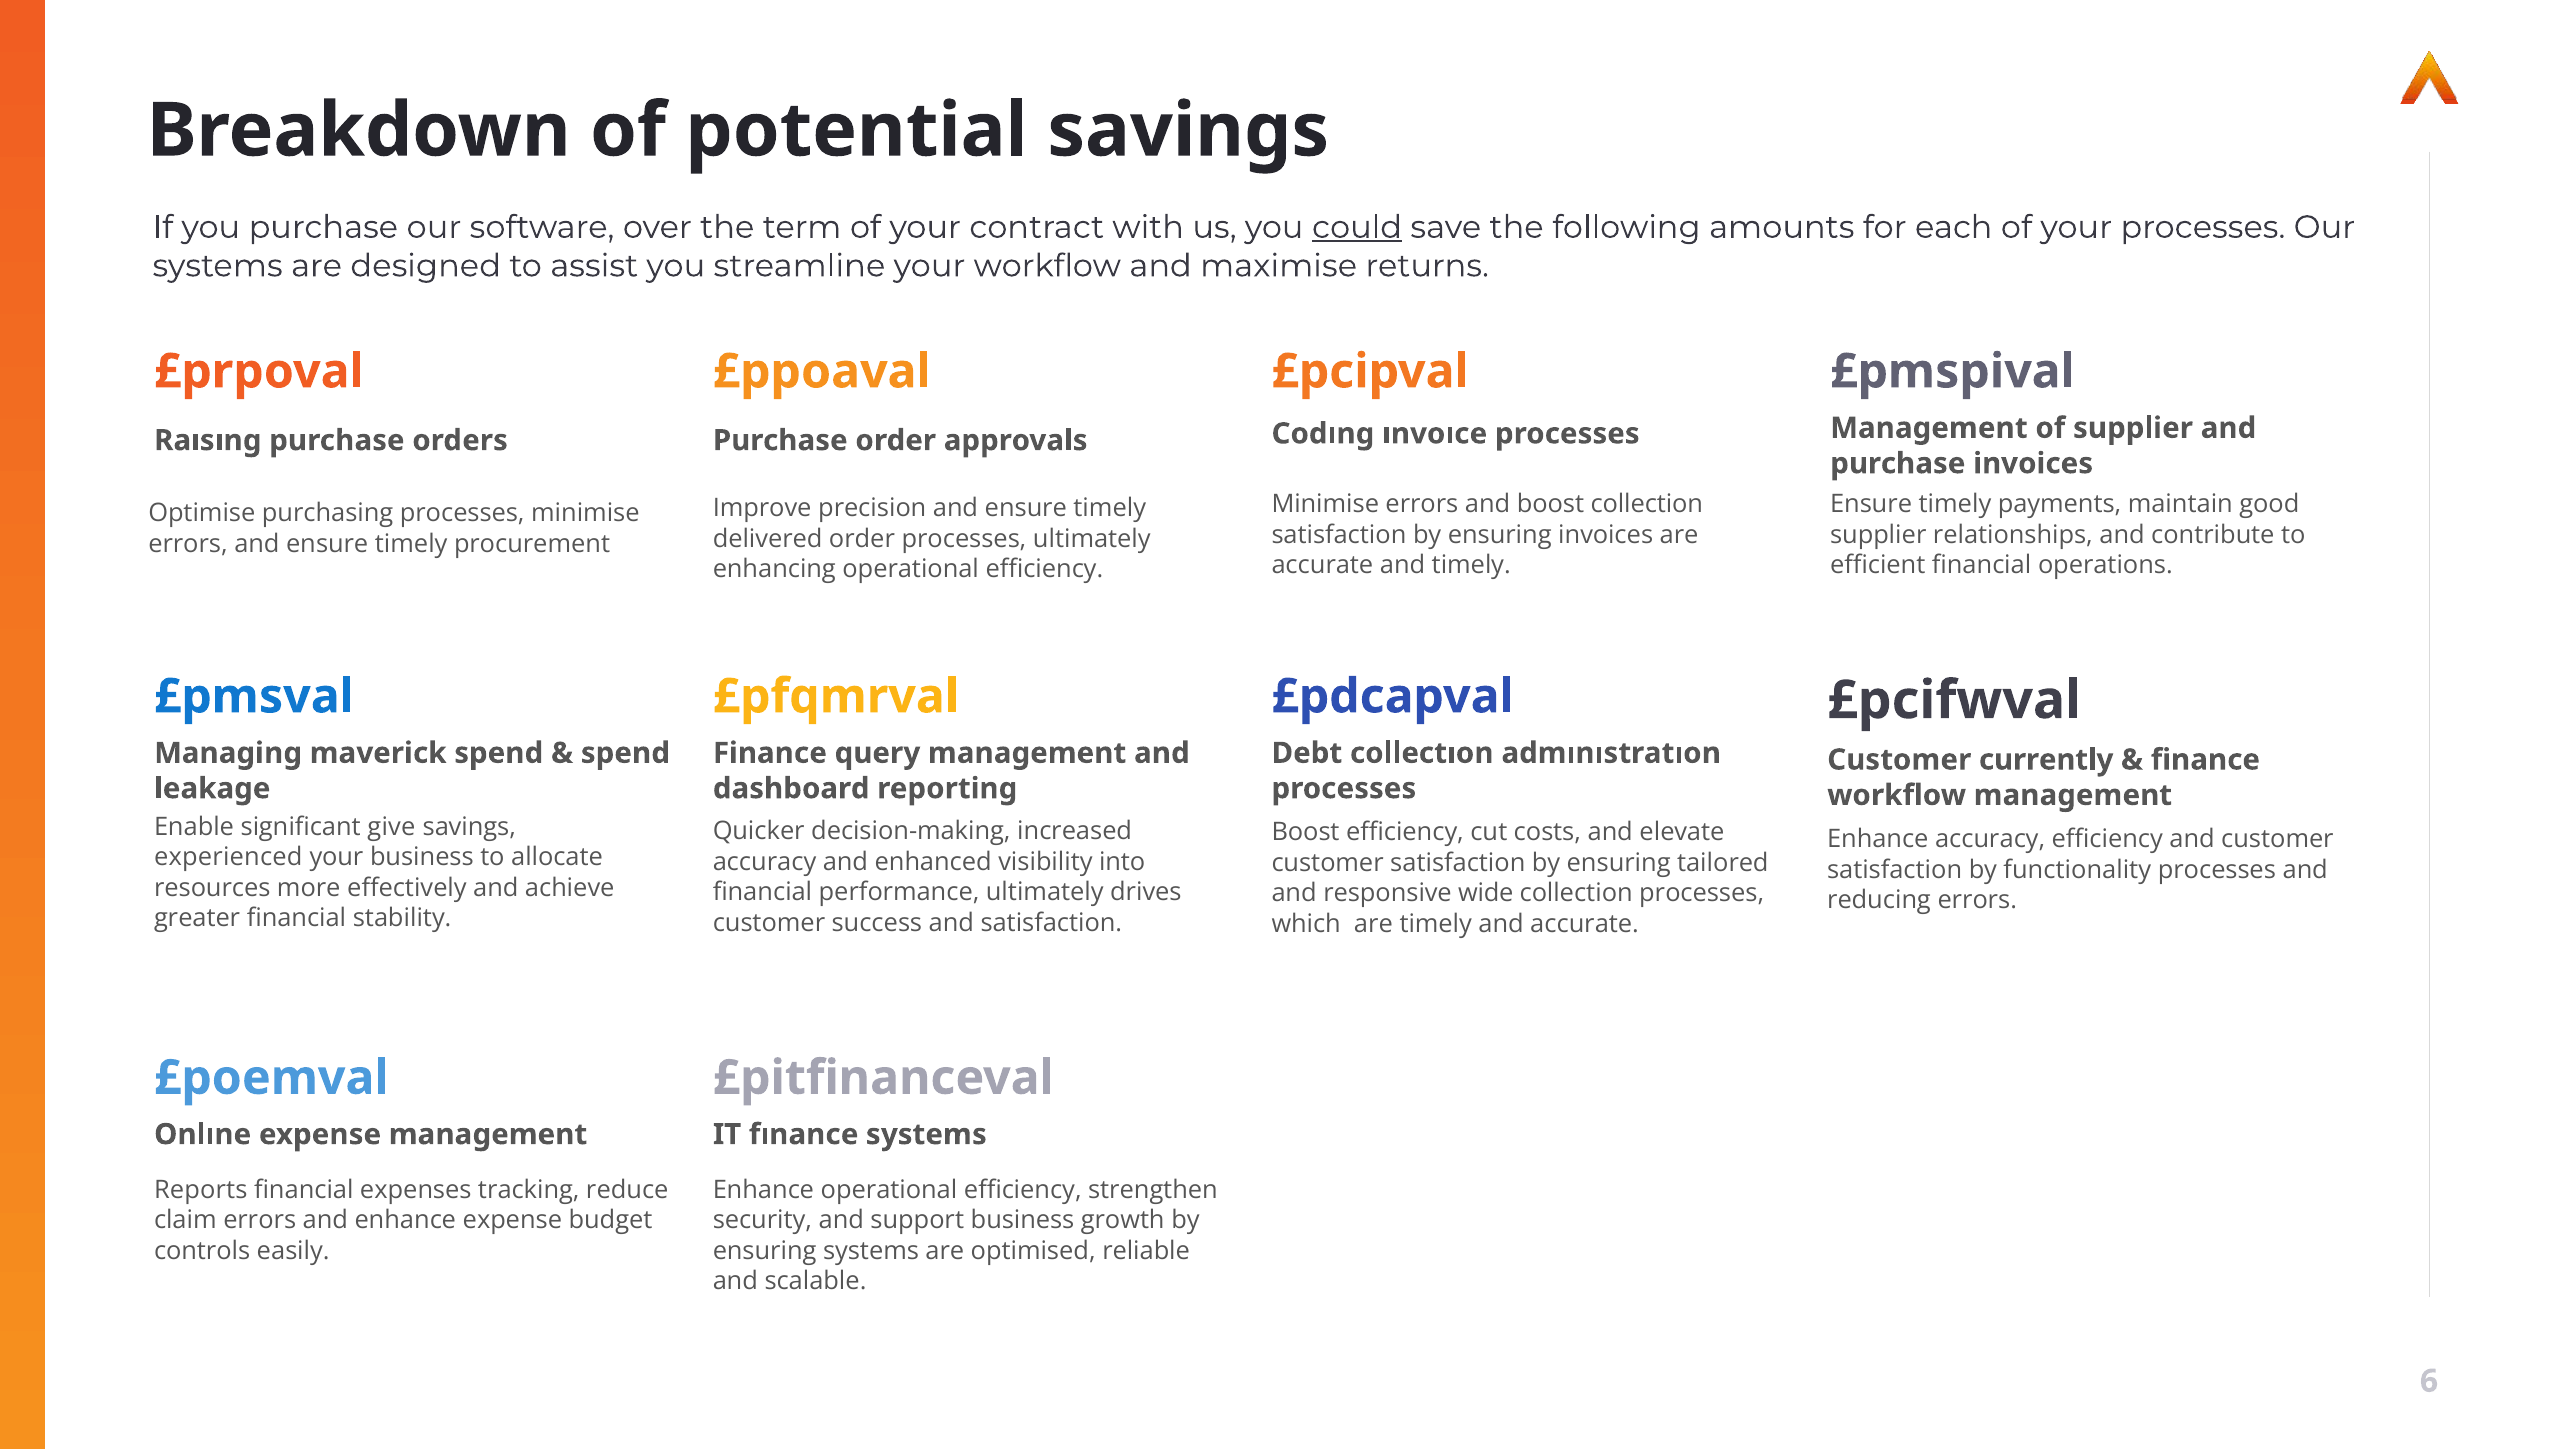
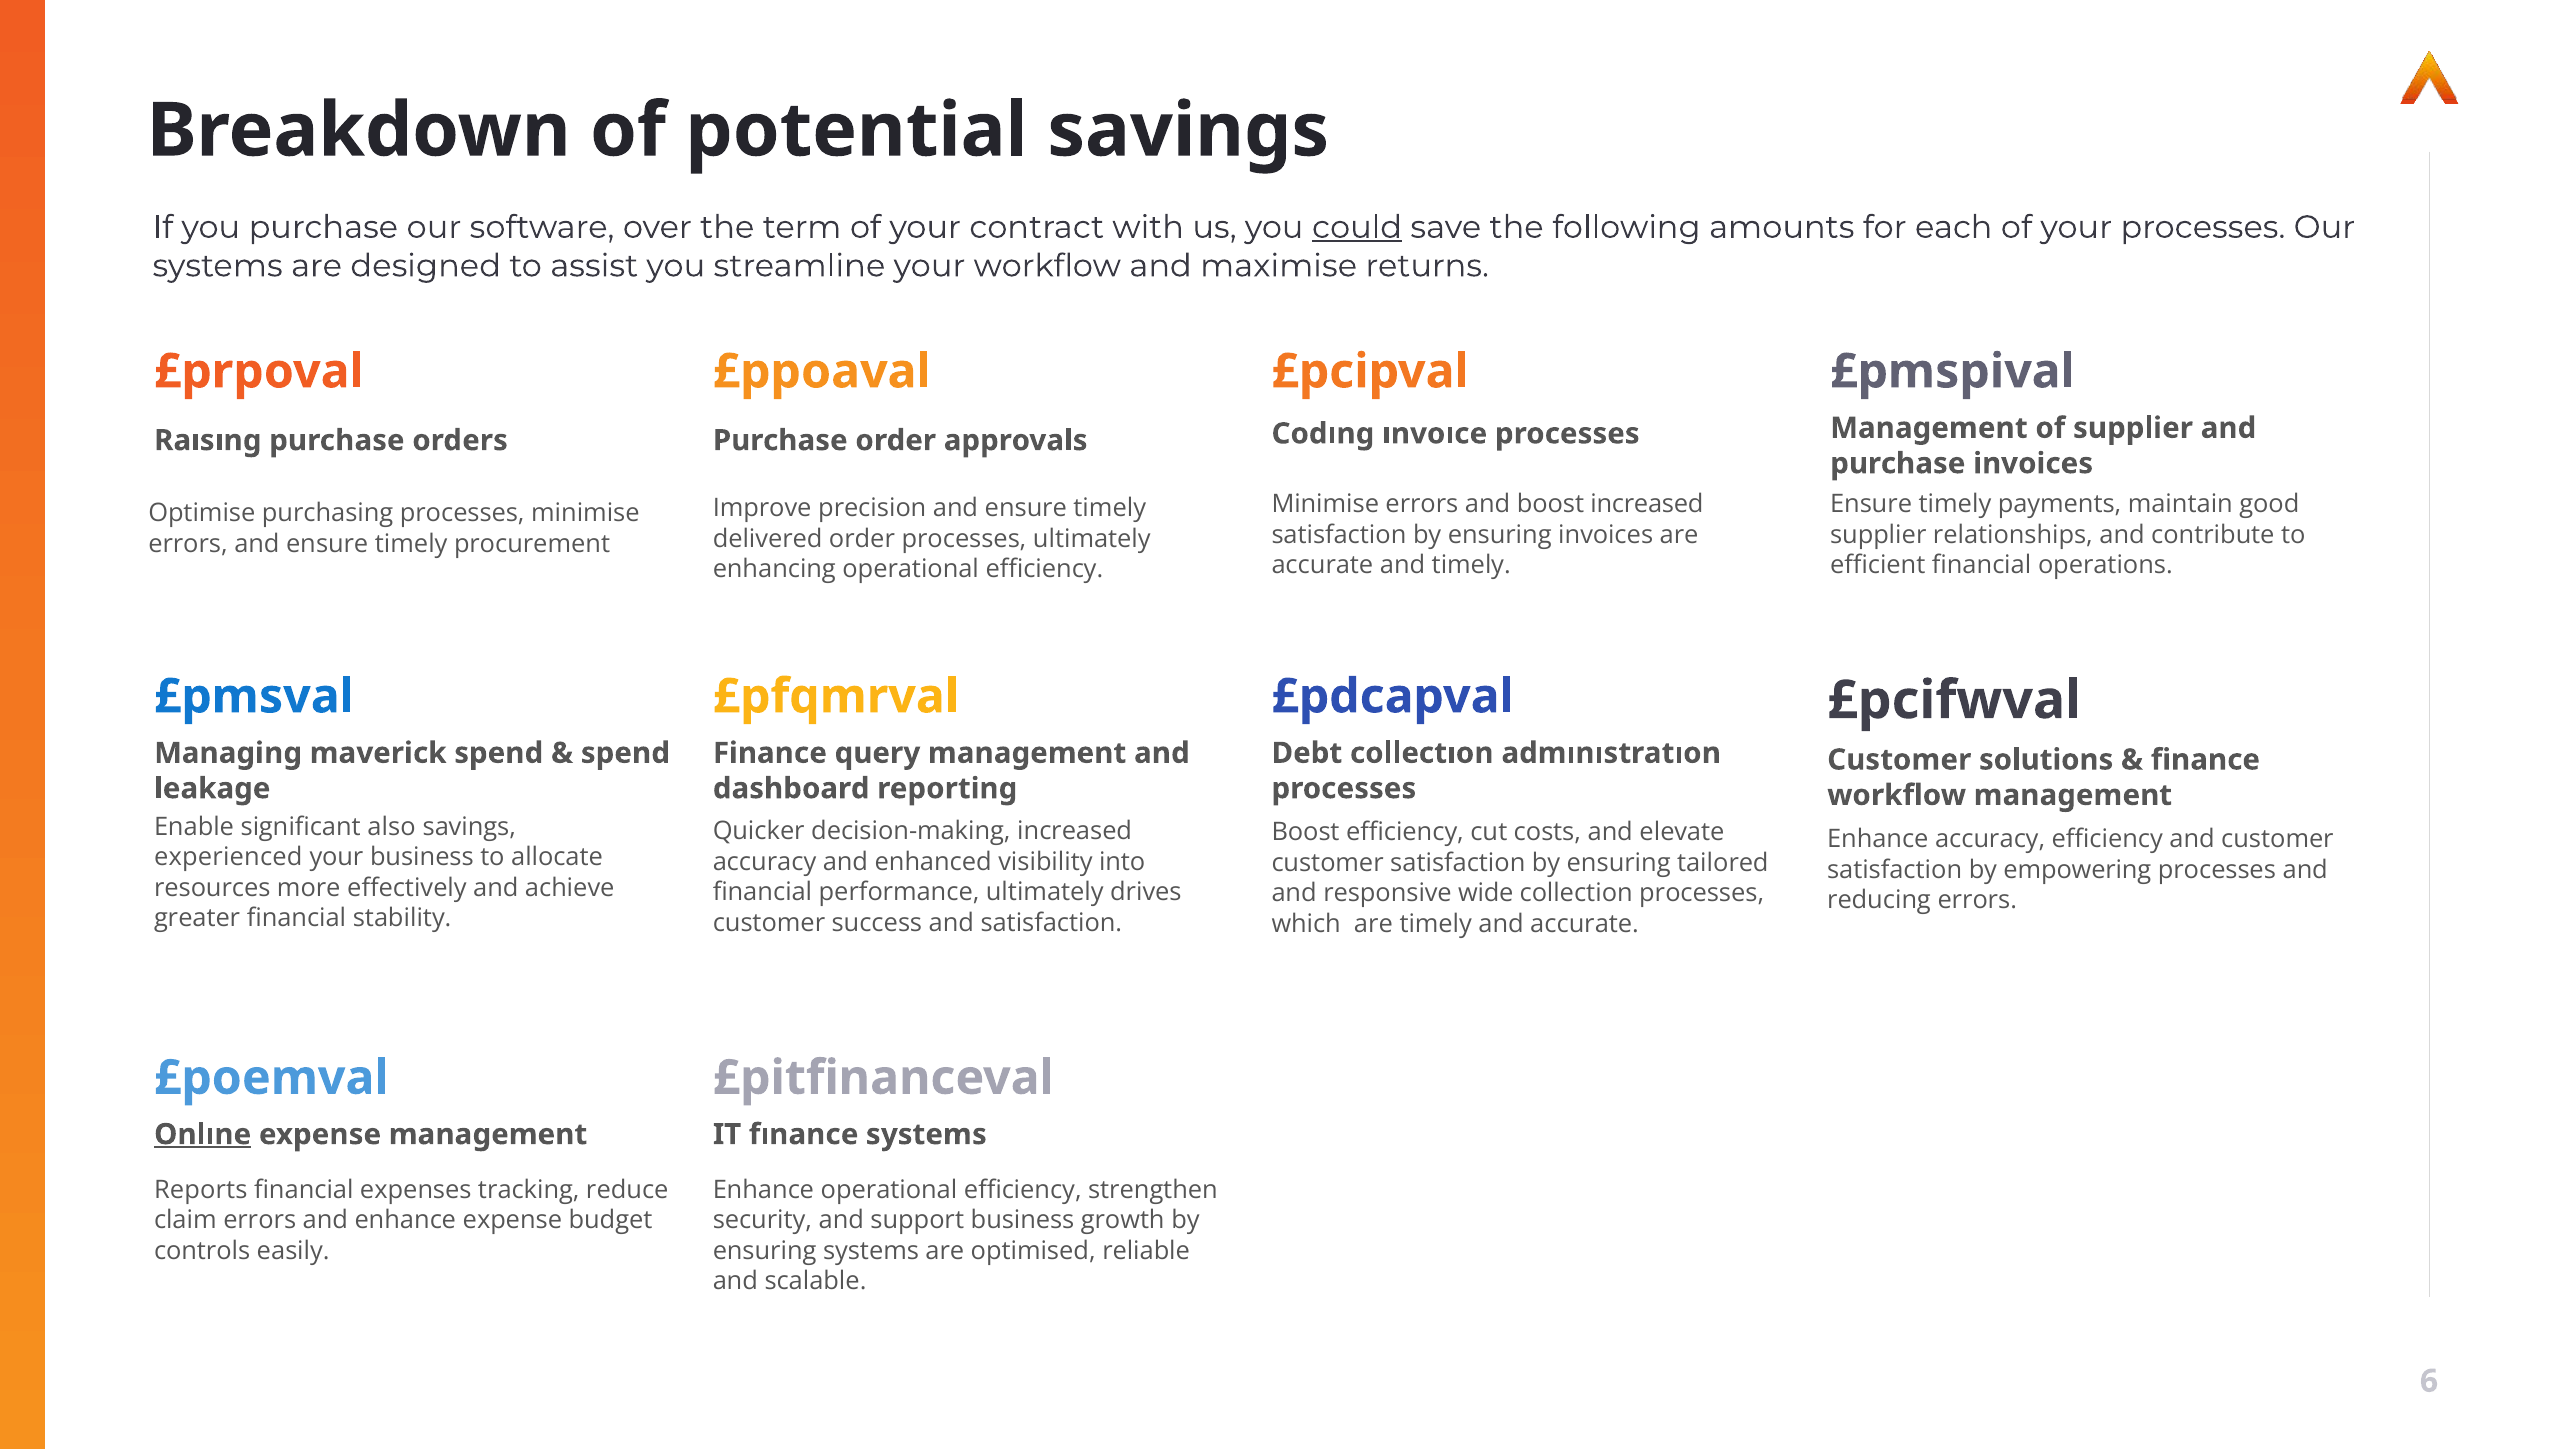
boost collection: collection -> increased
currently: currently -> solutions
give: give -> also
functionality: functionality -> empowering
Onlıne underline: none -> present
